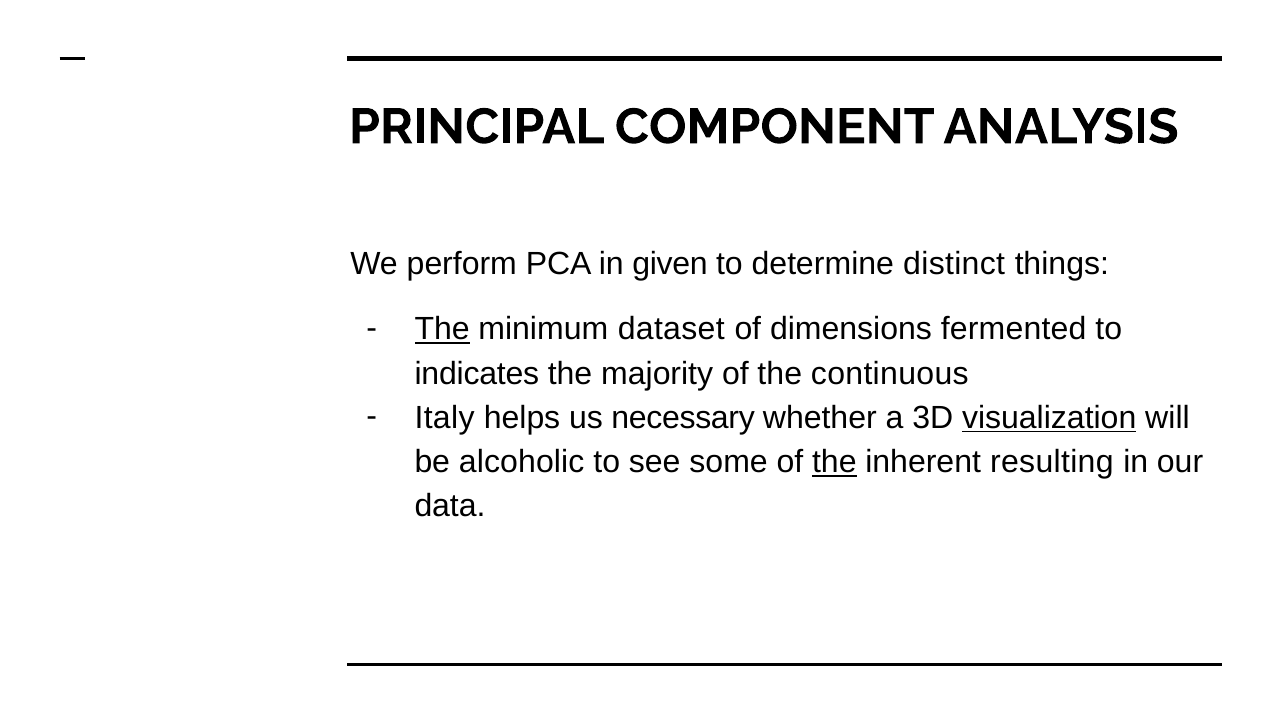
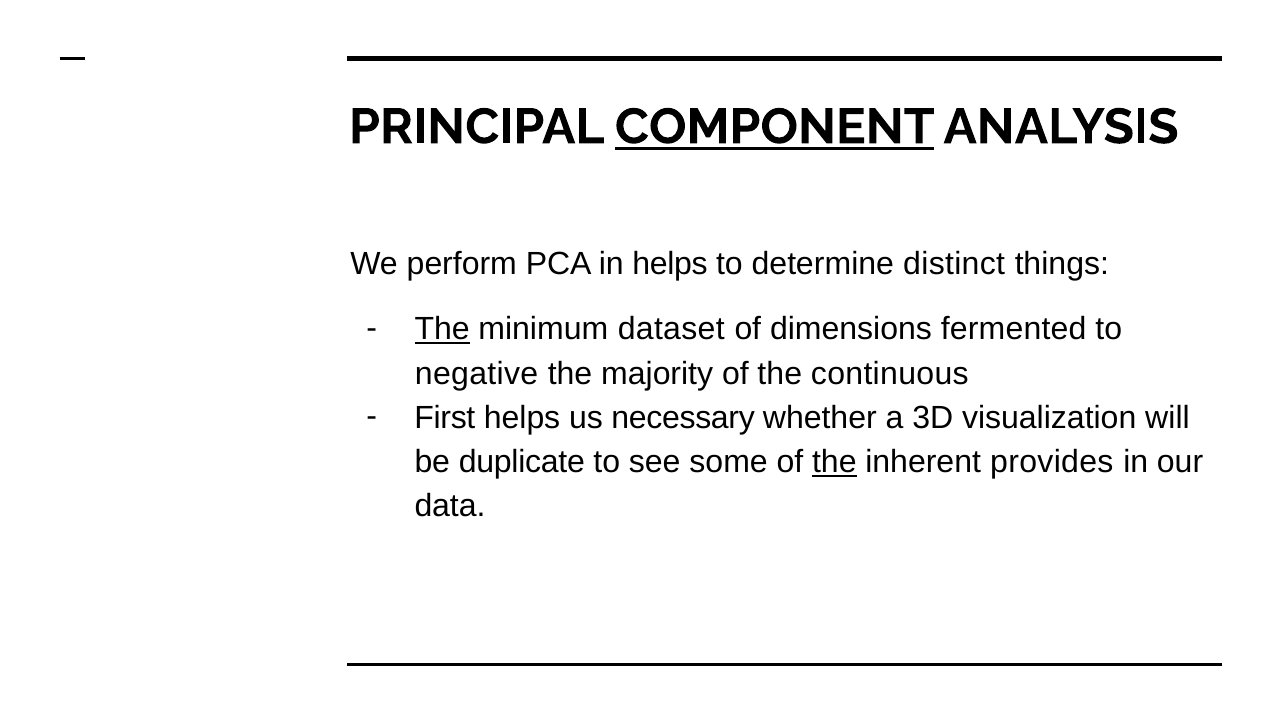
COMPONENT underline: none -> present
in given: given -> helps
indicates: indicates -> negative
Italy: Italy -> First
visualization underline: present -> none
alcoholic: alcoholic -> duplicate
resulting: resulting -> provides
